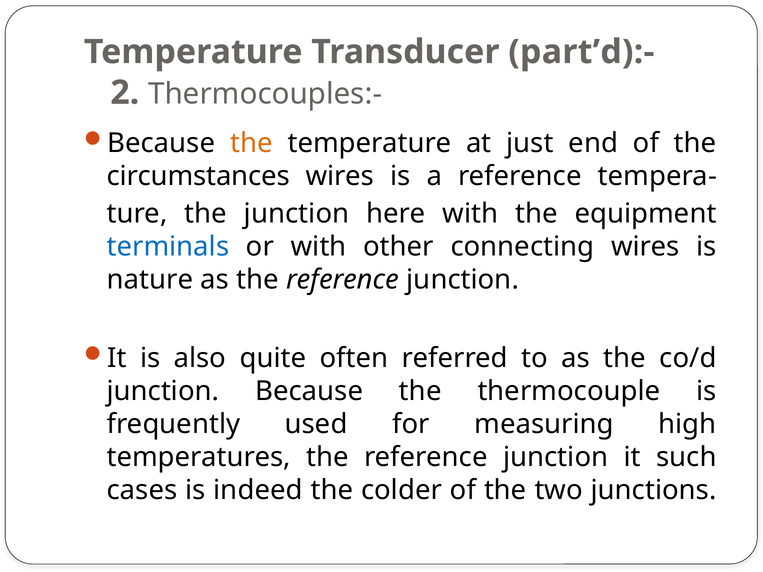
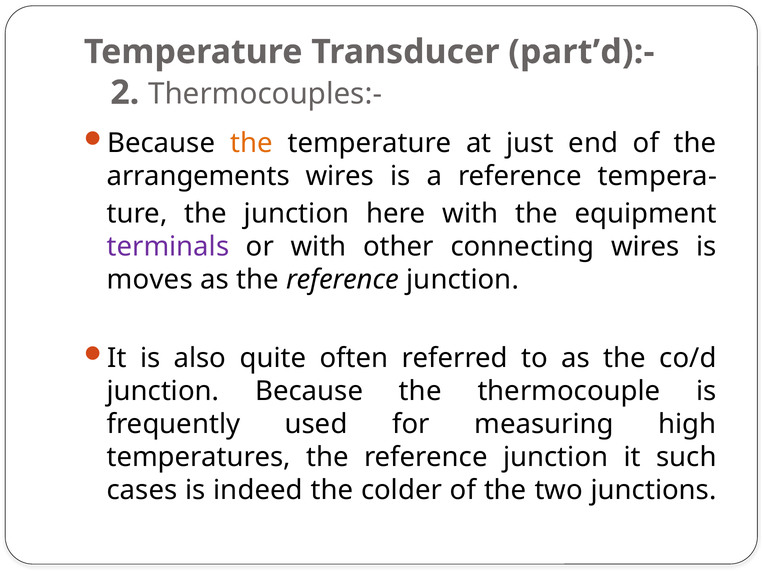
circumstances: circumstances -> arrangements
terminals colour: blue -> purple
nature: nature -> moves
